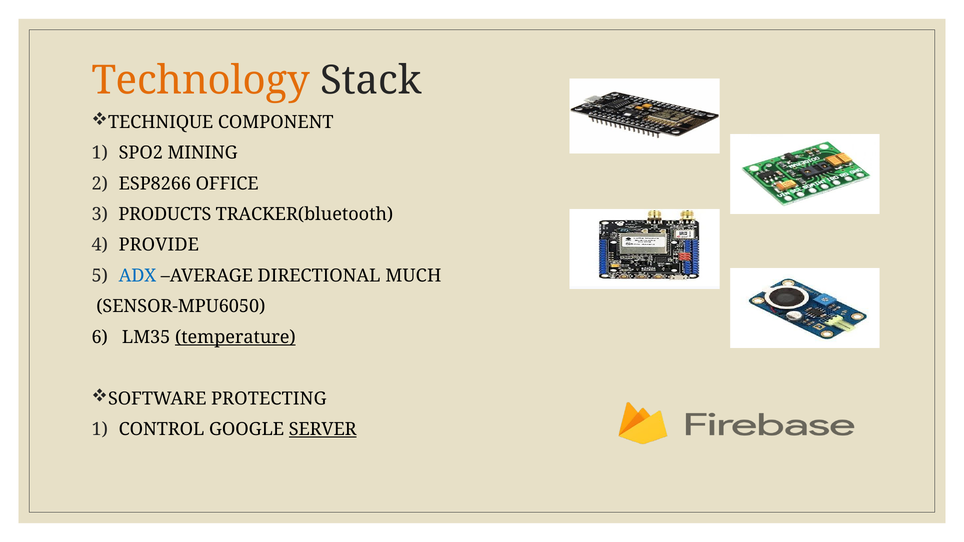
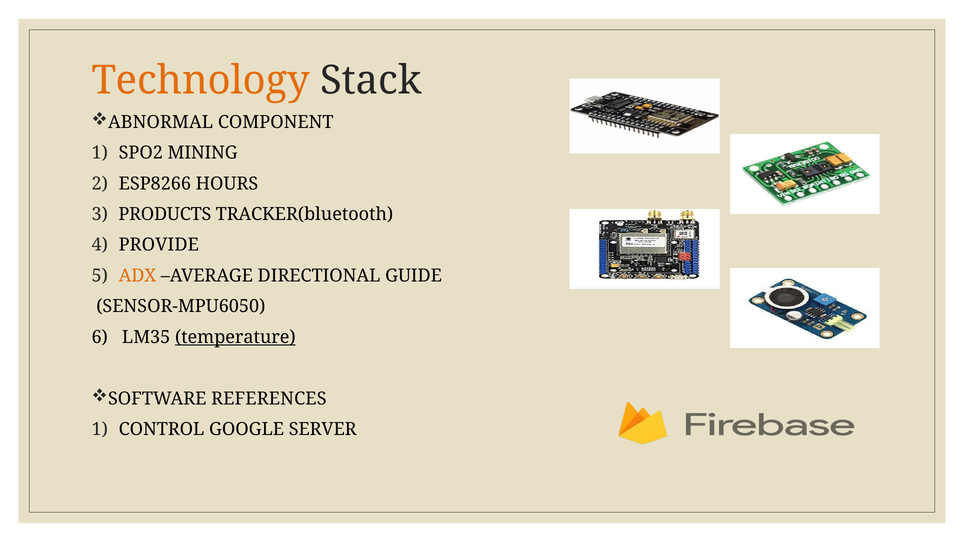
TECHNIQUE: TECHNIQUE -> ABNORMAL
OFFICE: OFFICE -> HOURS
ADX colour: blue -> orange
MUCH: MUCH -> GUIDE
PROTECTING: PROTECTING -> REFERENCES
SERVER underline: present -> none
